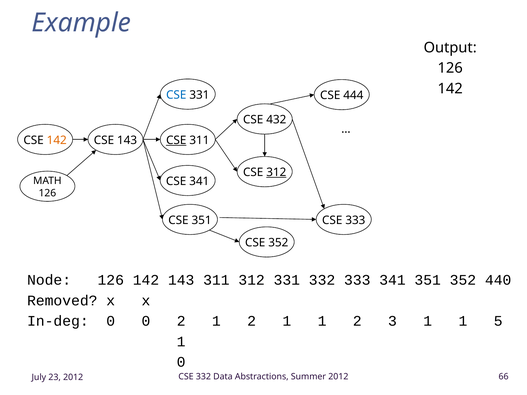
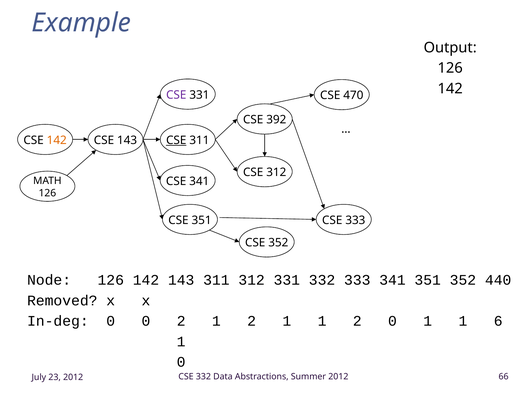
CSE at (176, 95) colour: blue -> purple
444: 444 -> 470
432: 432 -> 392
312 at (276, 173) underline: present -> none
2 3: 3 -> 0
5: 5 -> 6
